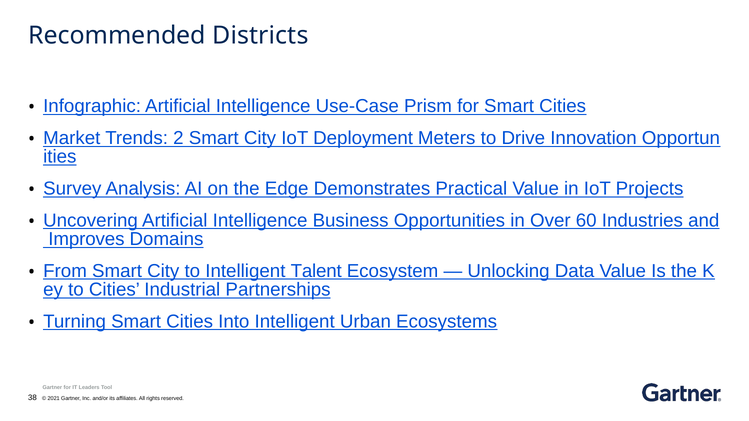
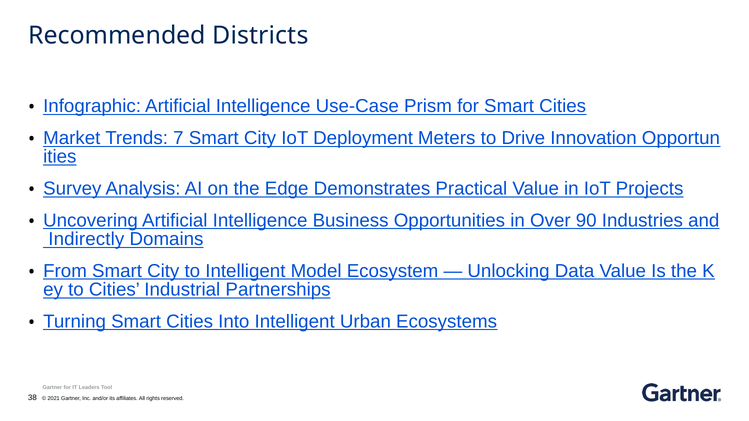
2: 2 -> 7
60: 60 -> 90
Improves: Improves -> Indirectly
Talent: Talent -> Model
